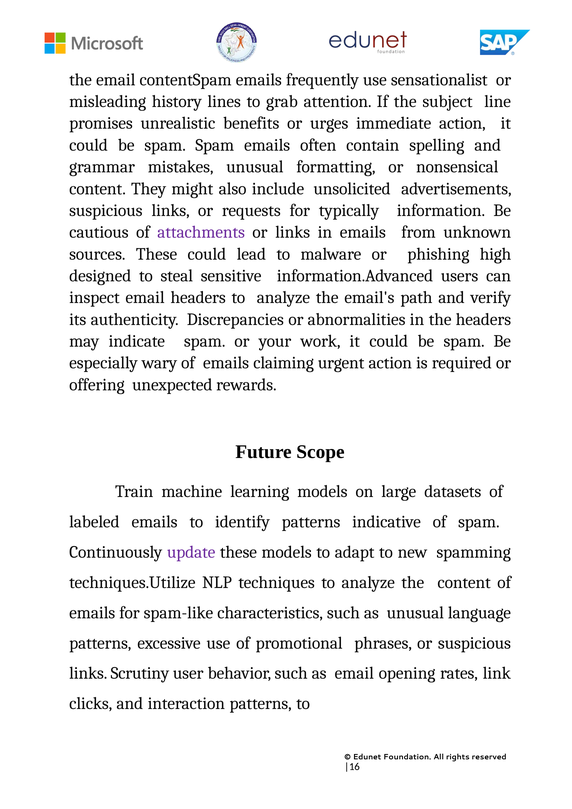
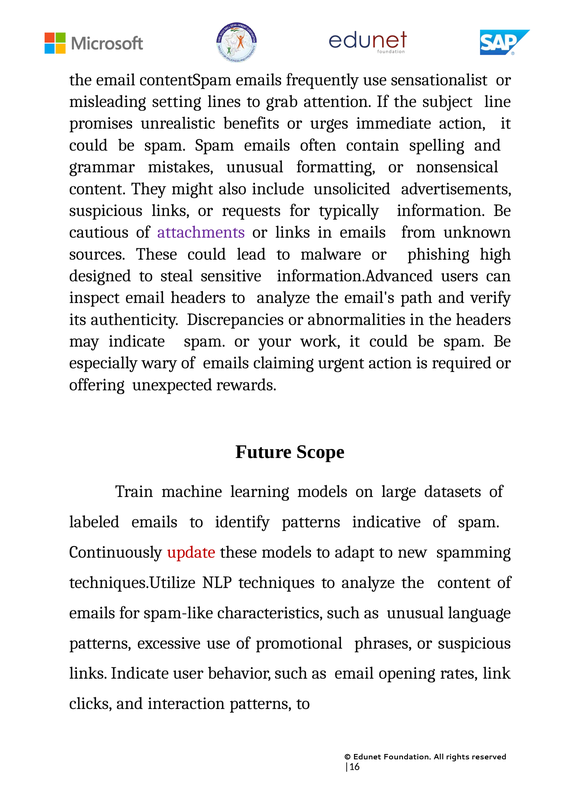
history: history -> setting
update colour: purple -> red
links Scrutiny: Scrutiny -> Indicate
